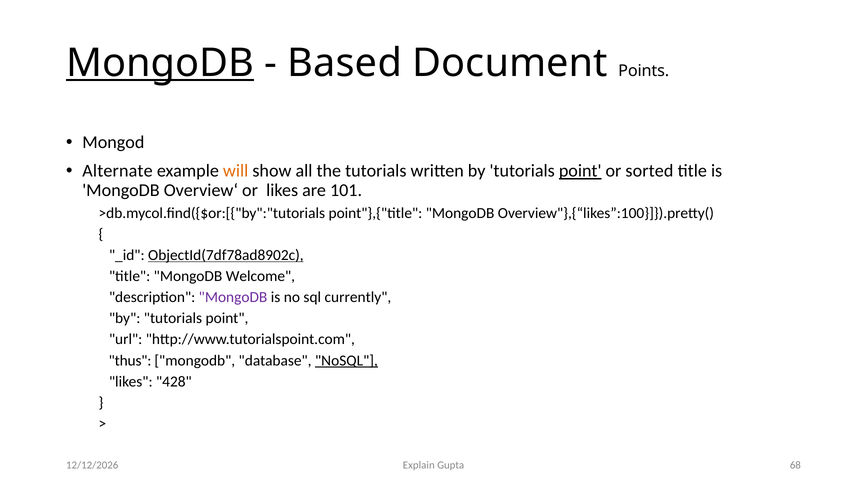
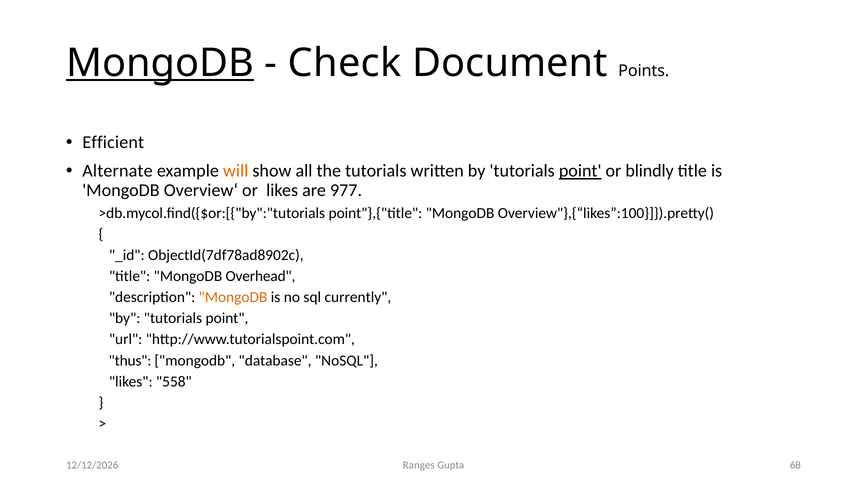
Based: Based -> Check
Mongod: Mongod -> Efficient
sorted: sorted -> blindly
101: 101 -> 977
ObjectId(7df78ad8902c underline: present -> none
Welcome: Welcome -> Overhead
MongoDB at (233, 298) colour: purple -> orange
NoSQL underline: present -> none
428: 428 -> 558
Explain: Explain -> Ranges
